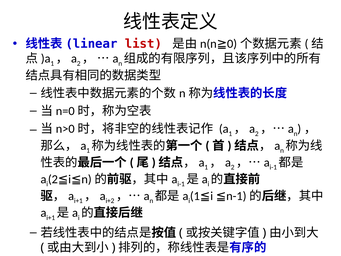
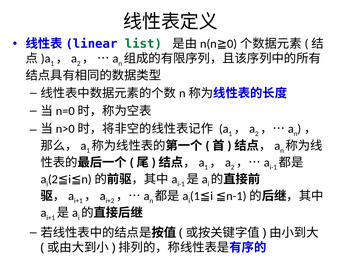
list colour: red -> green
